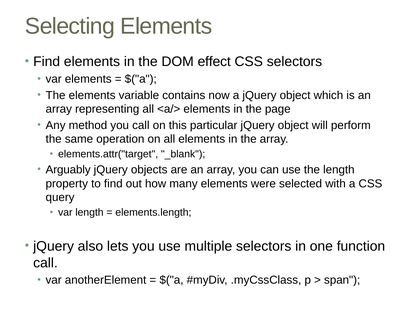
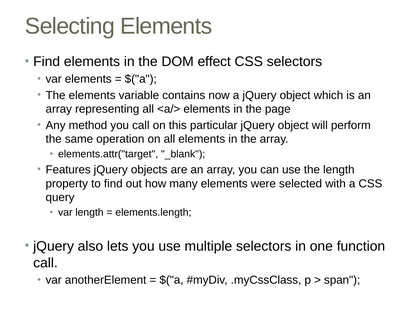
Arguably: Arguably -> Features
